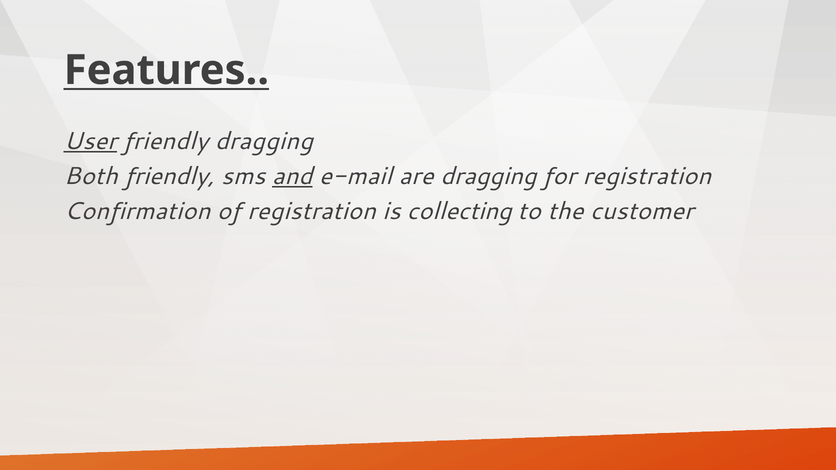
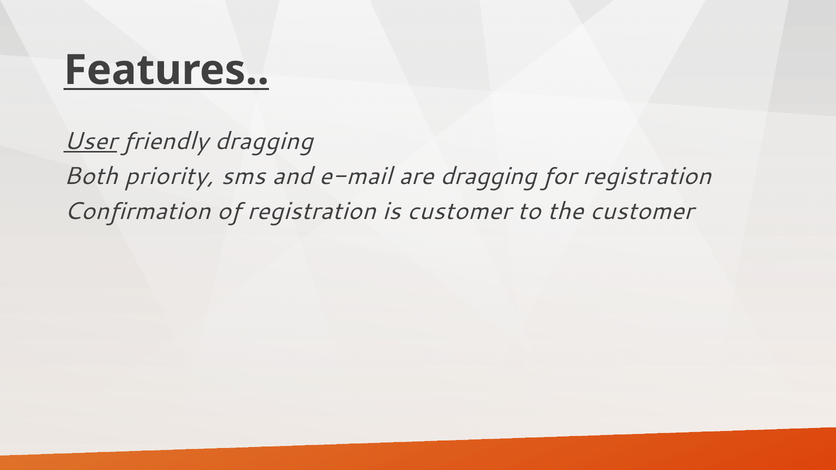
Both friendly: friendly -> priority
and underline: present -> none
is collecting: collecting -> customer
